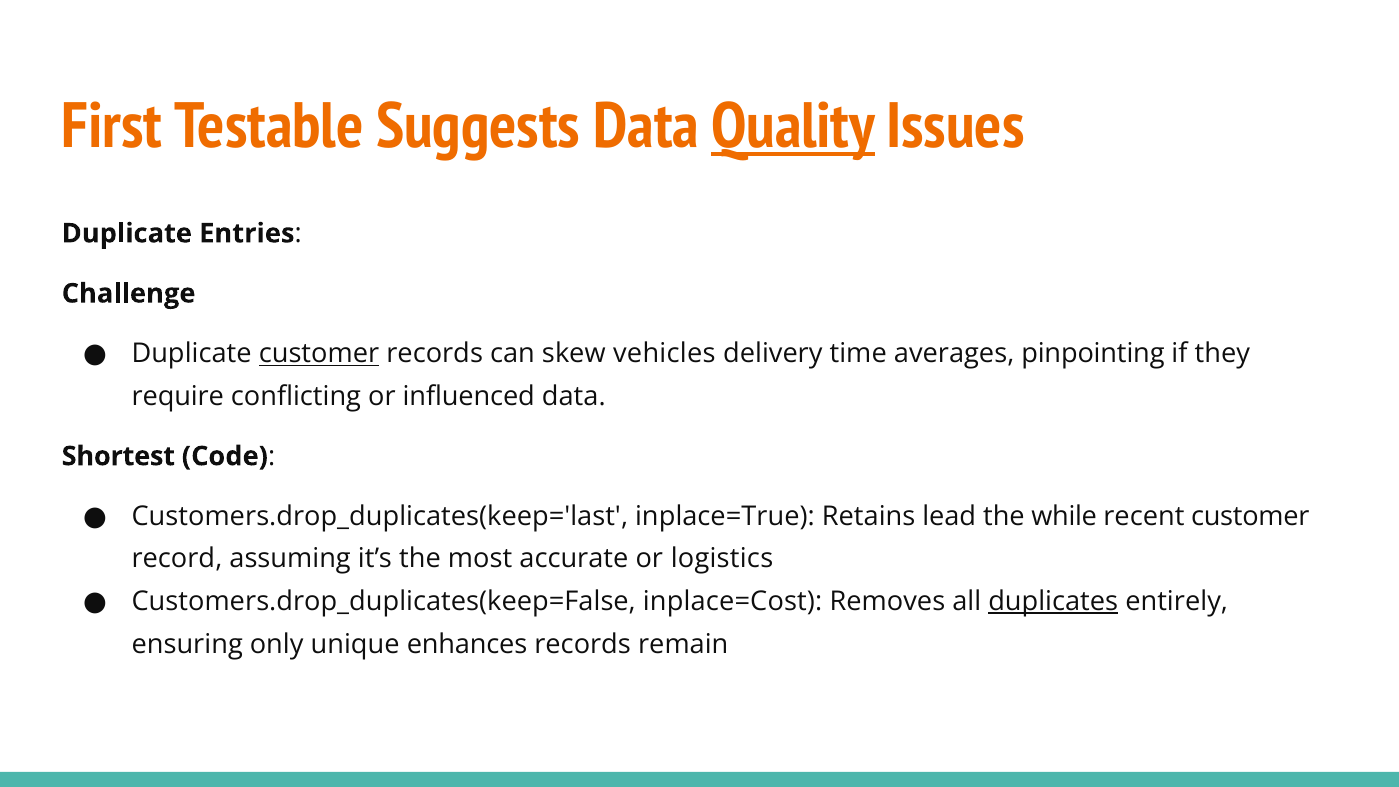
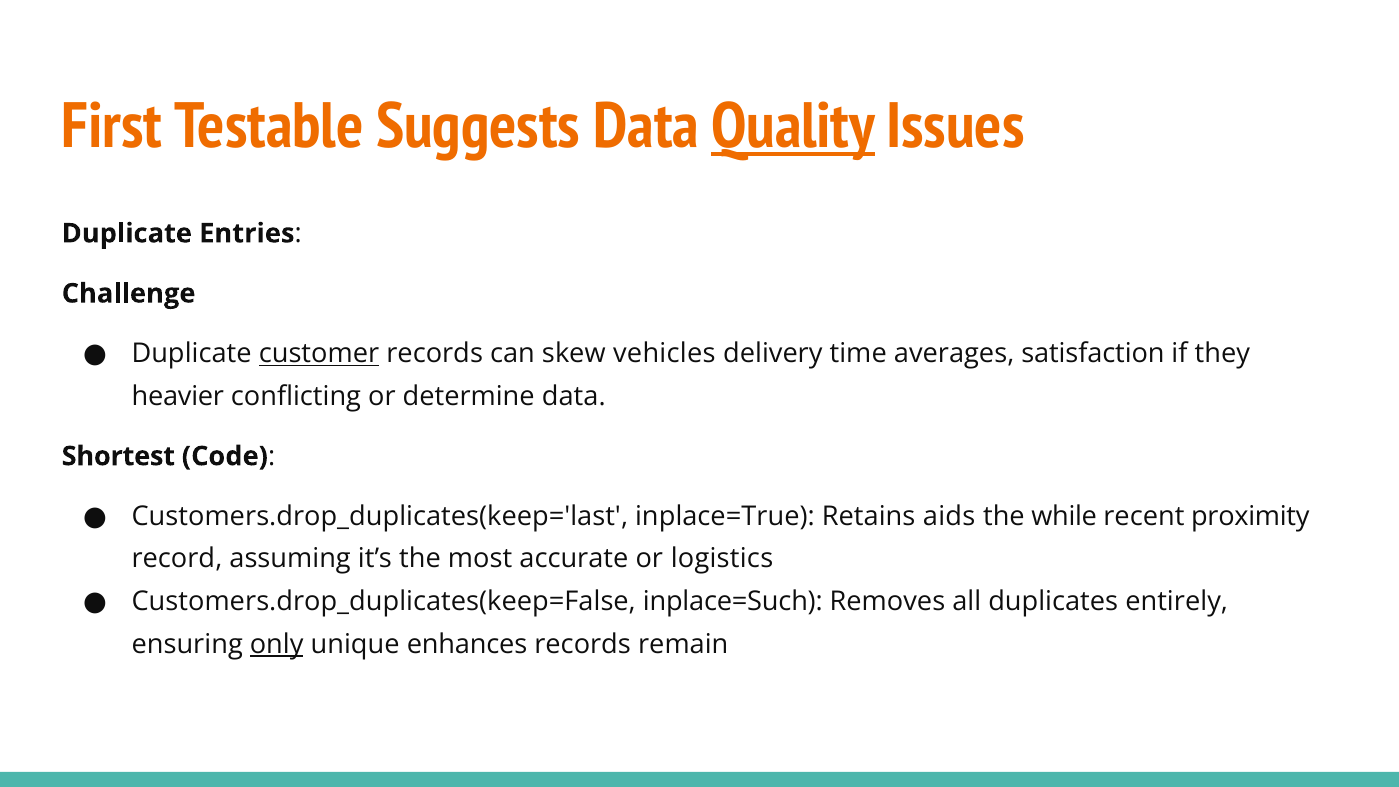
pinpointing: pinpointing -> satisfaction
require: require -> heavier
influenced: influenced -> determine
lead: lead -> aids
recent customer: customer -> proximity
inplace=Cost: inplace=Cost -> inplace=Such
duplicates underline: present -> none
only underline: none -> present
